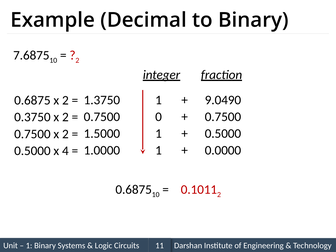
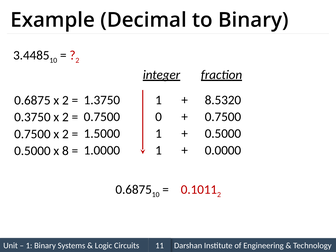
7.6875: 7.6875 -> 3.4485
9.0490: 9.0490 -> 8.5320
4: 4 -> 8
